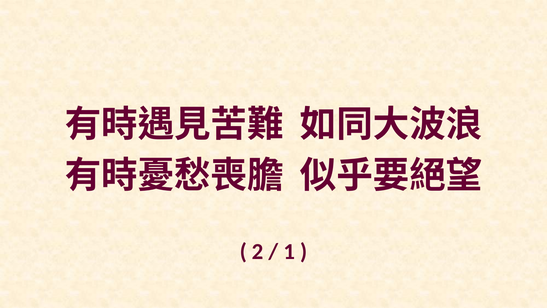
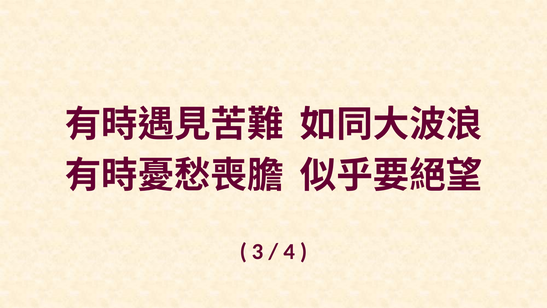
2: 2 -> 3
1: 1 -> 4
